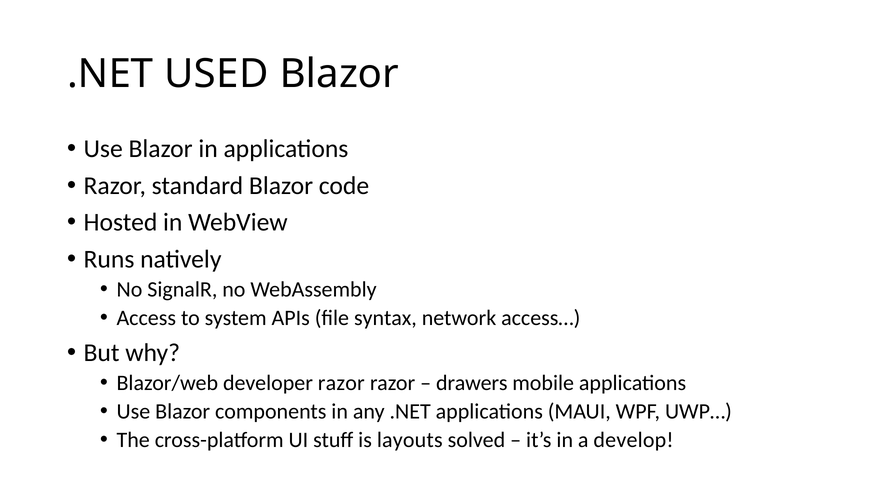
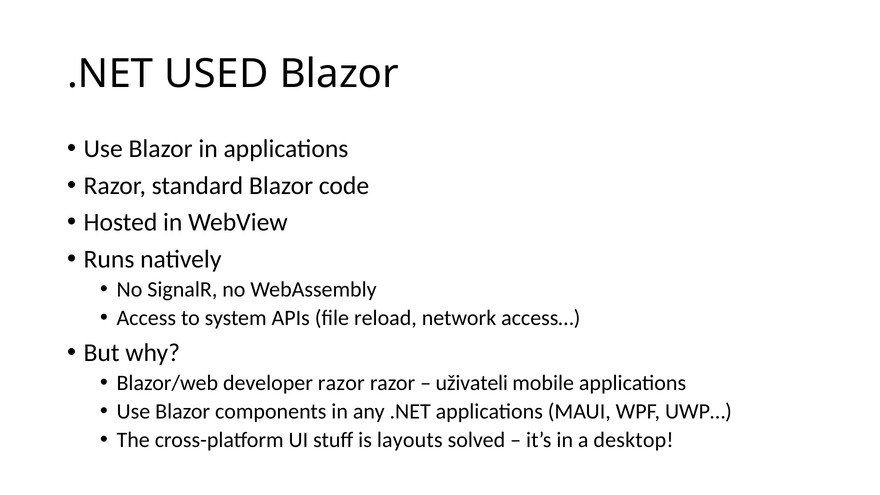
syntax: syntax -> reload
drawers: drawers -> uživateli
develop: develop -> desktop
